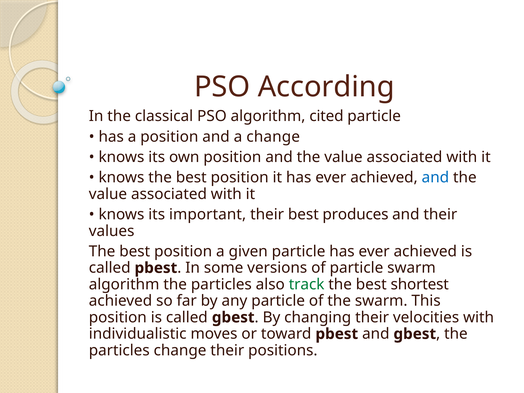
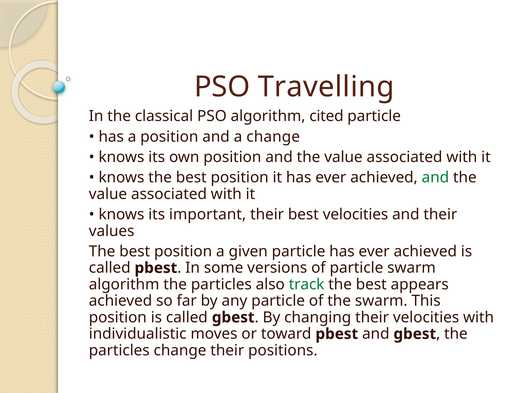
According: According -> Travelling
and at (435, 178) colour: blue -> green
best produces: produces -> velocities
shortest: shortest -> appears
